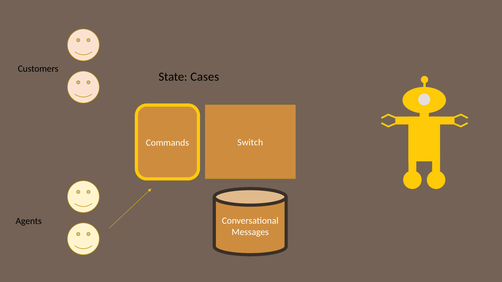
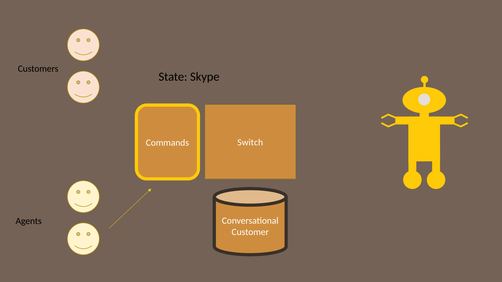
Cases: Cases -> Skype
Messages: Messages -> Customer
